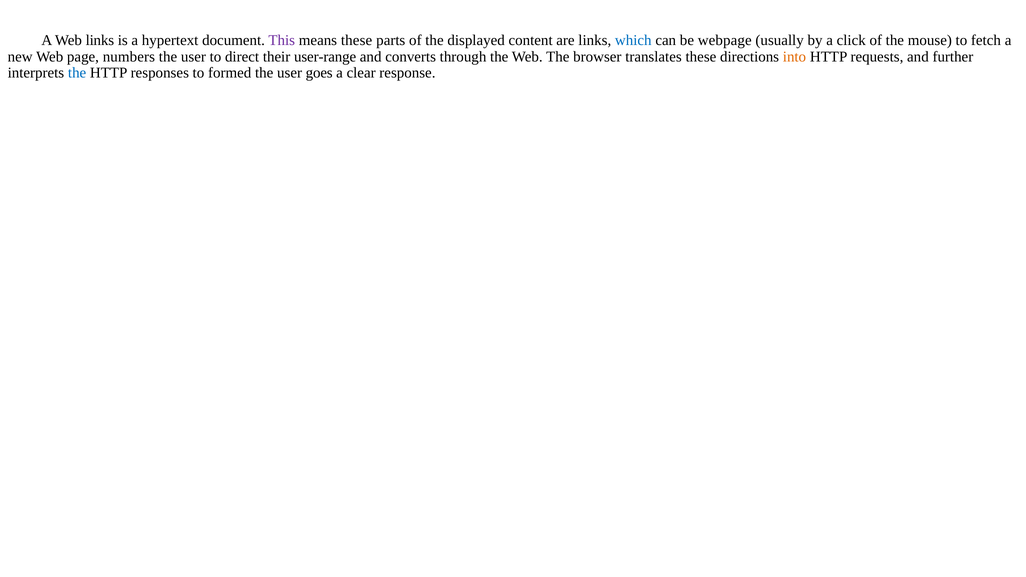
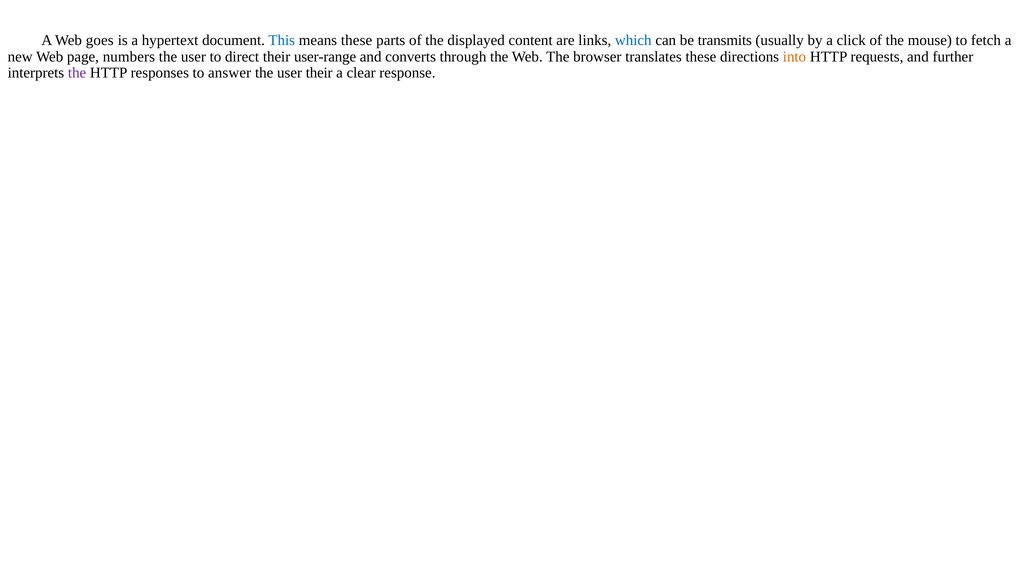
Web links: links -> goes
This colour: purple -> blue
webpage: webpage -> transmits
the at (77, 73) colour: blue -> purple
formed: formed -> answer
user goes: goes -> their
